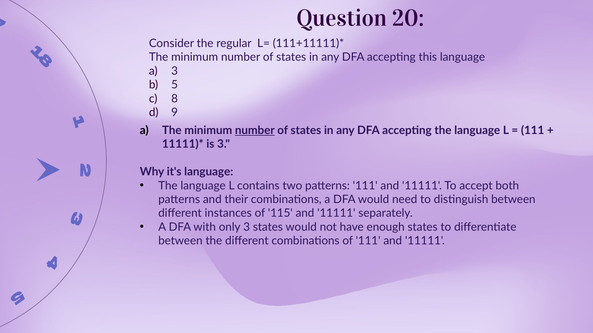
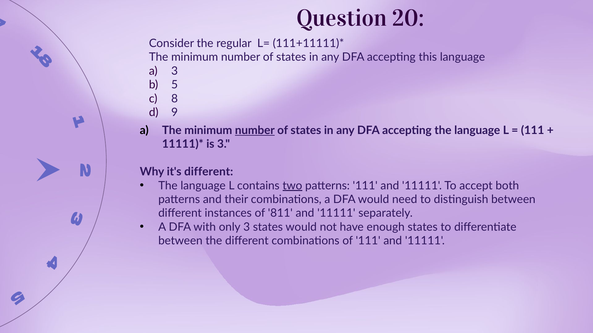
it's language: language -> different
two underline: none -> present
115: 115 -> 811
